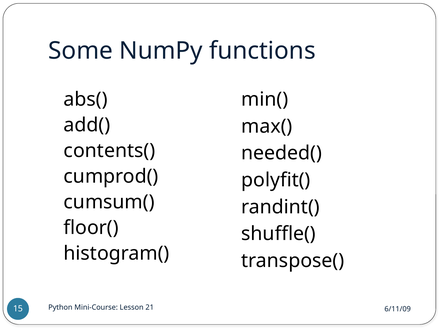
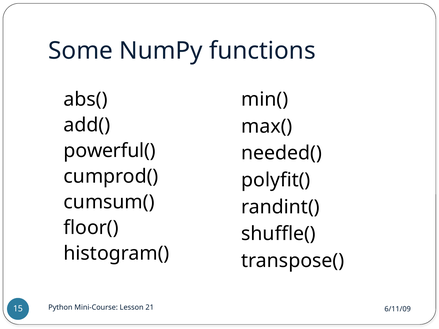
contents(: contents( -> powerful(
